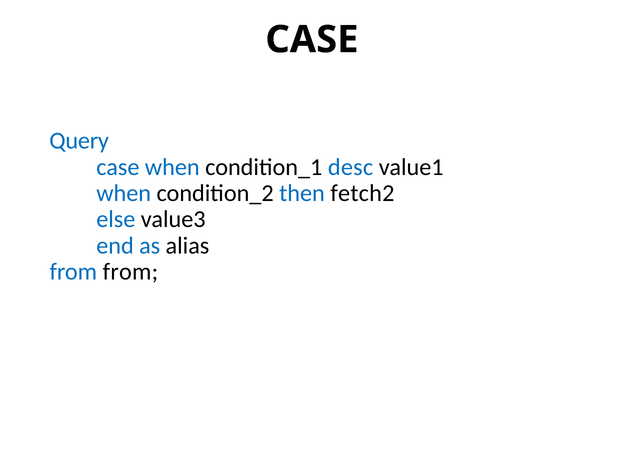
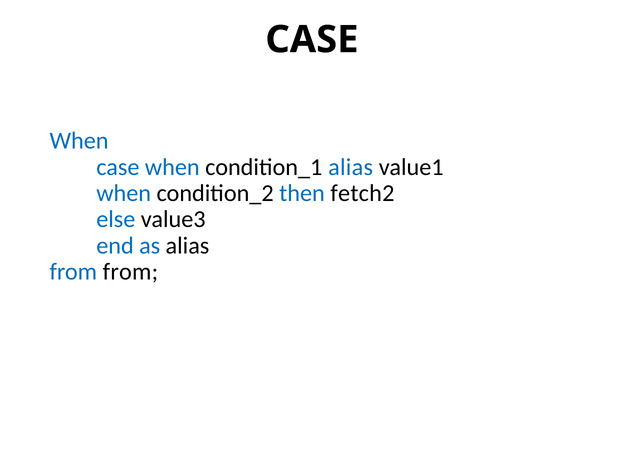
Query at (79, 141): Query -> When
condition_1 desc: desc -> alias
